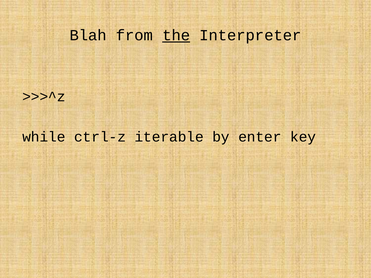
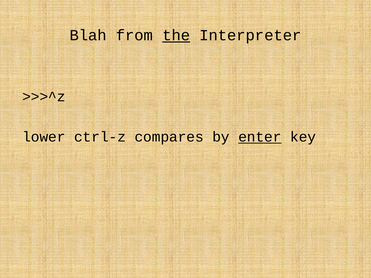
while: while -> lower
iterable: iterable -> compares
enter underline: none -> present
